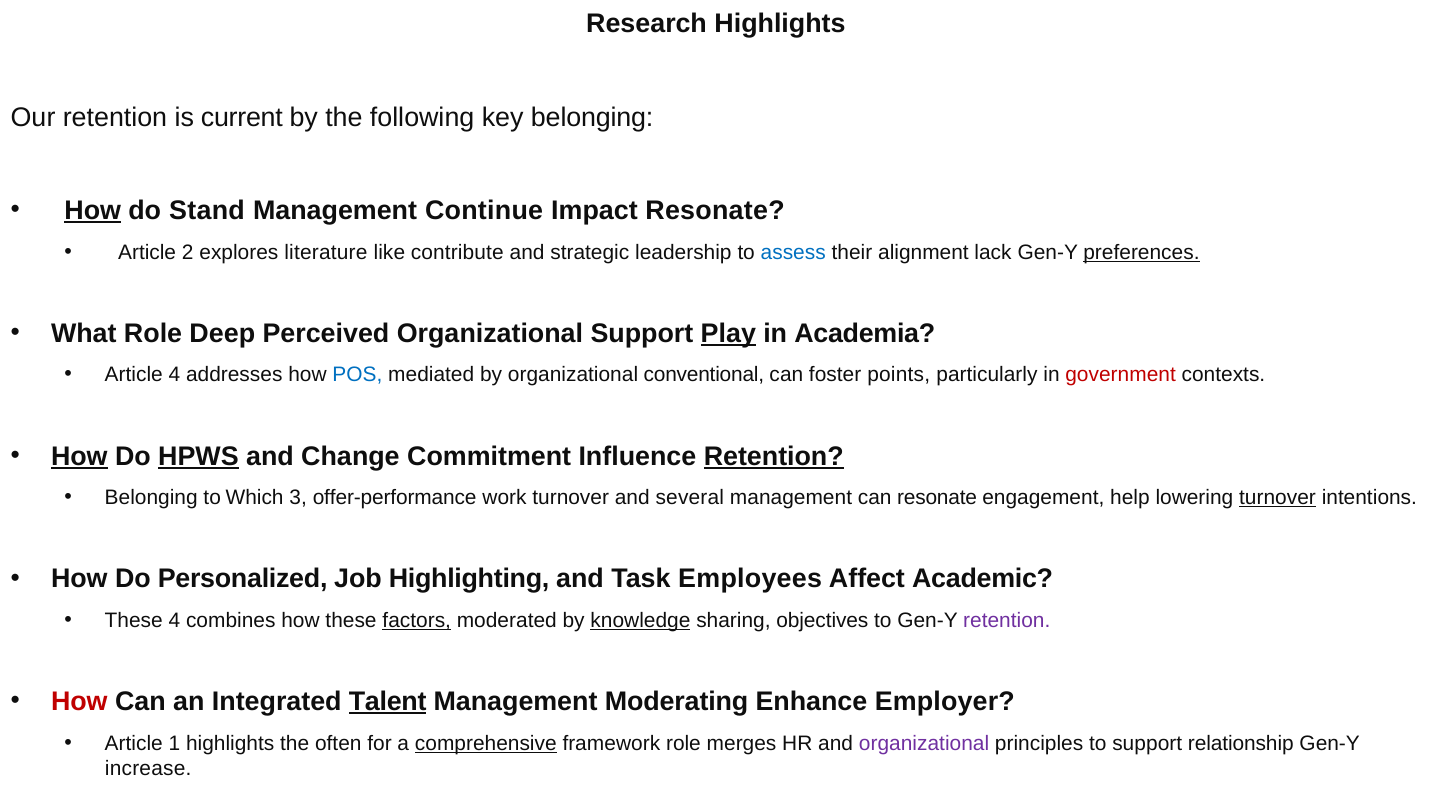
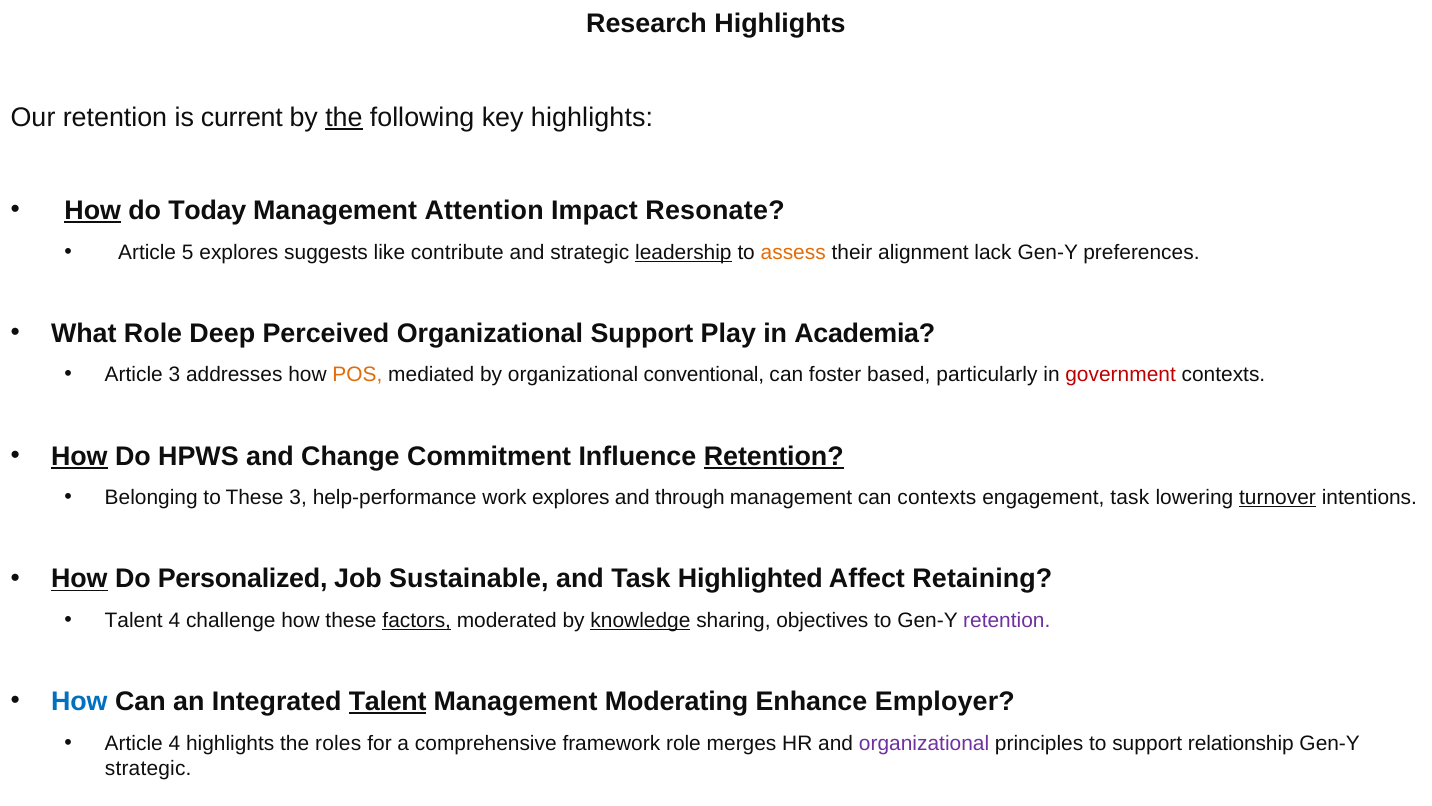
the at (344, 118) underline: none -> present
key belonging: belonging -> highlights
Stand: Stand -> Today
Continue: Continue -> Attention
2: 2 -> 5
literature: literature -> suggests
leadership underline: none -> present
assess colour: blue -> orange
preferences underline: present -> none
Play underline: present -> none
Article 4: 4 -> 3
POS colour: blue -> orange
points: points -> based
HPWS underline: present -> none
to Which: Which -> These
offer-performance: offer-performance -> help-performance
work turnover: turnover -> explores
several: several -> through
can resonate: resonate -> contexts
engagement help: help -> task
How at (79, 579) underline: none -> present
Highlighting: Highlighting -> Sustainable
Employees: Employees -> Highlighted
Academic: Academic -> Retaining
These at (134, 620): These -> Talent
combines: combines -> challenge
How at (79, 701) colour: red -> blue
Article 1: 1 -> 4
often: often -> roles
comprehensive underline: present -> none
increase at (148, 768): increase -> strategic
